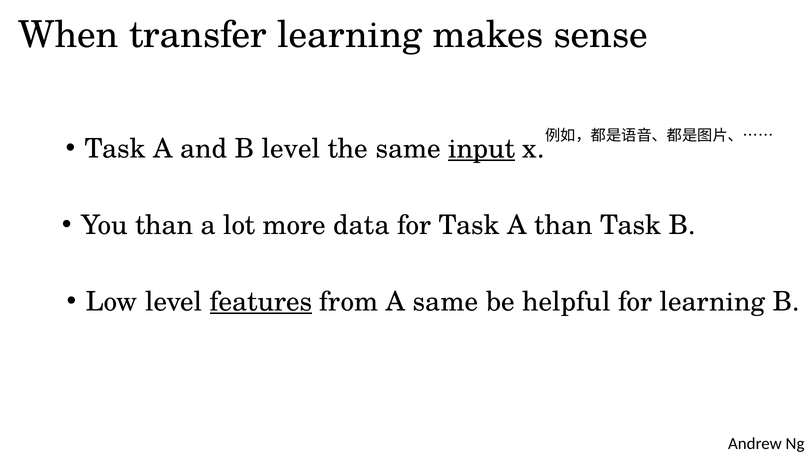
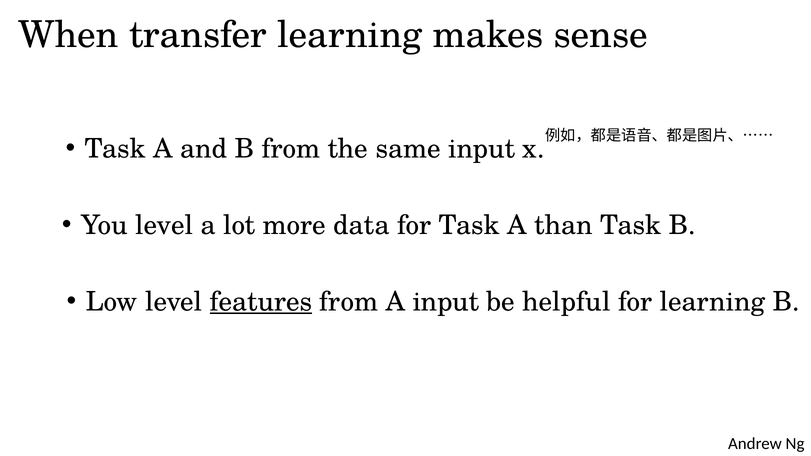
B level: level -> from
input at (482, 149) underline: present -> none
You than: than -> level
A same: same -> input
